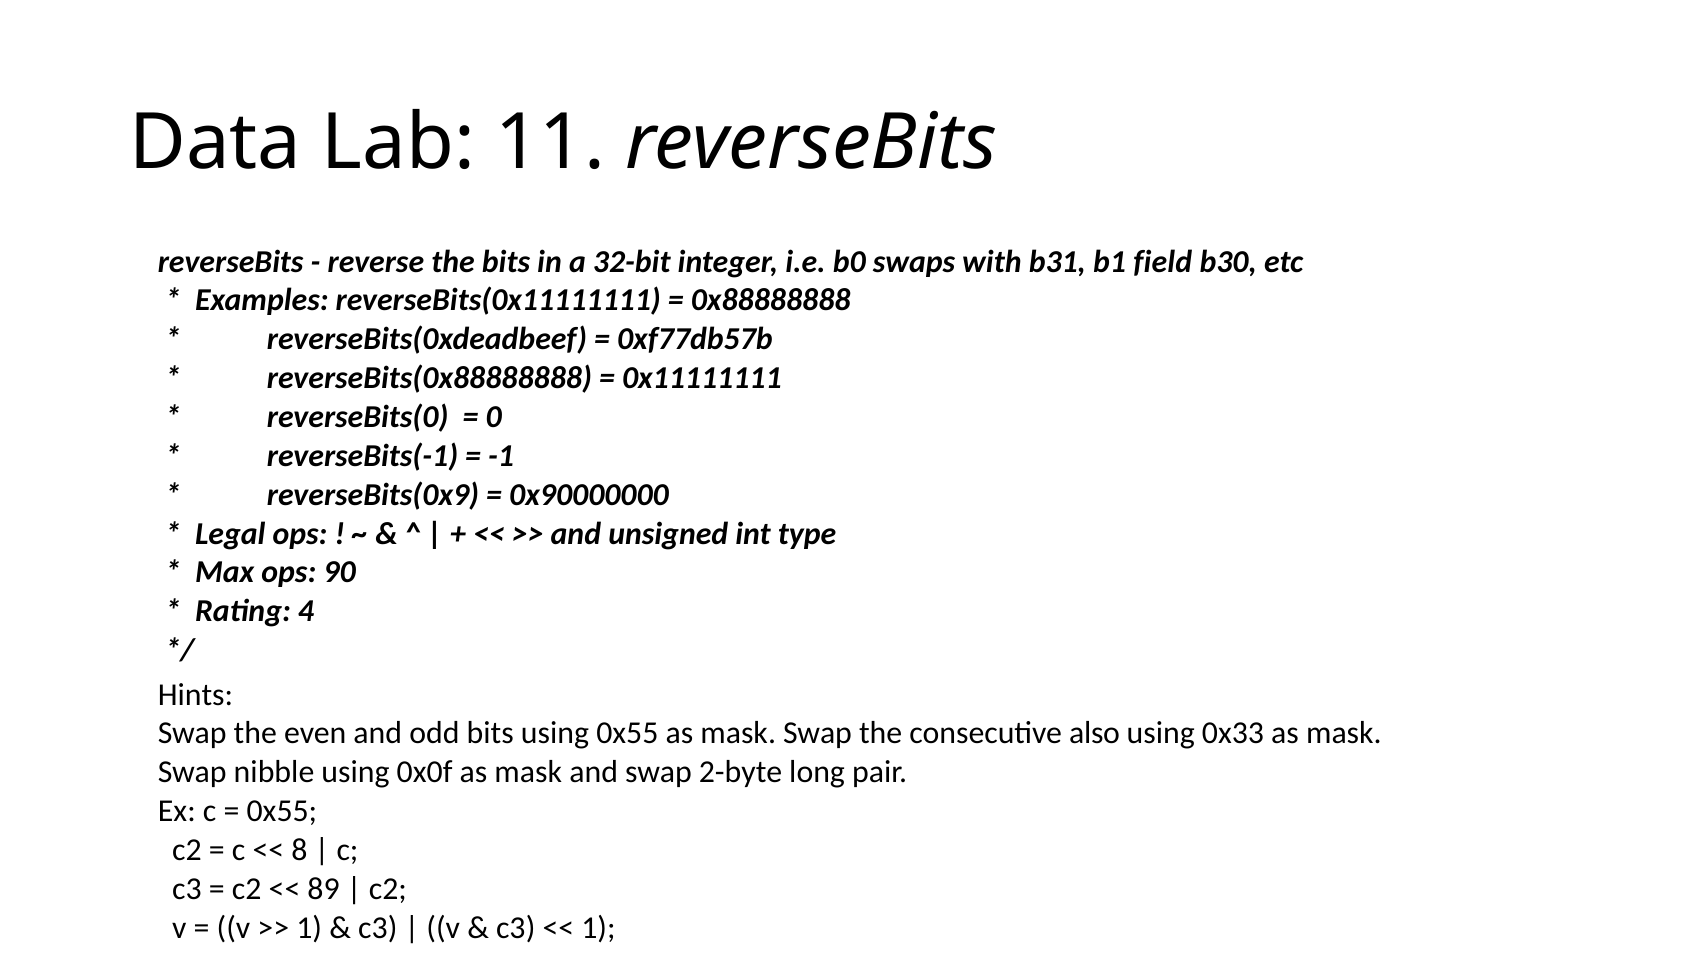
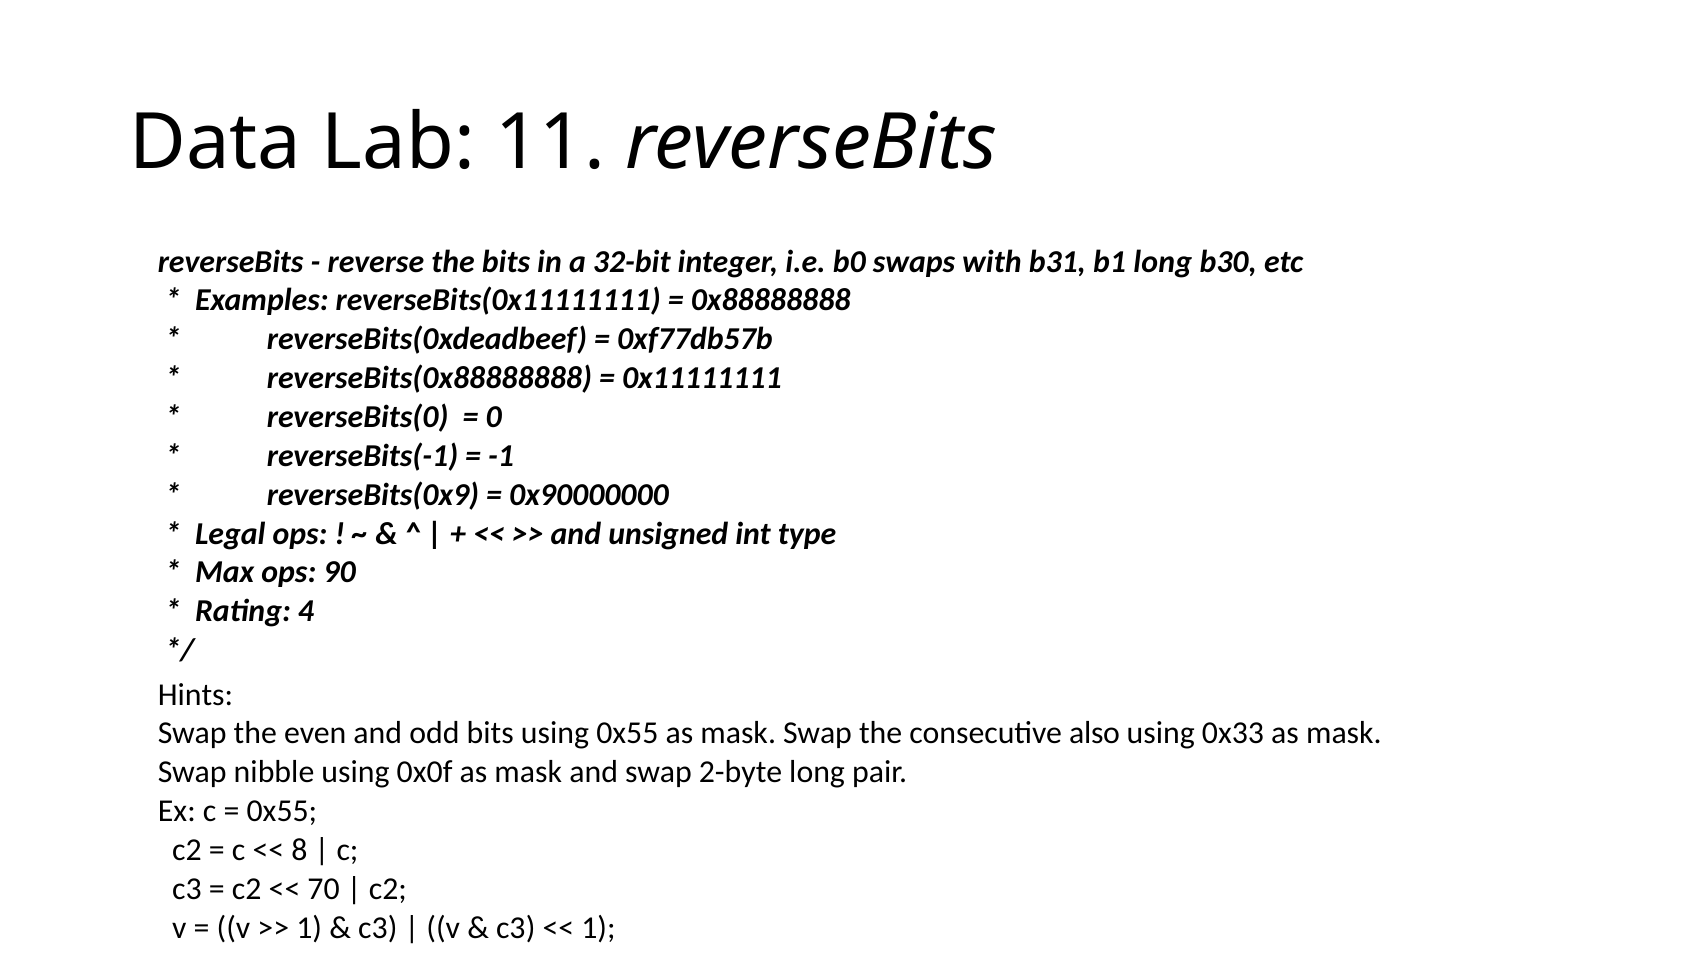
b1 field: field -> long
89: 89 -> 70
